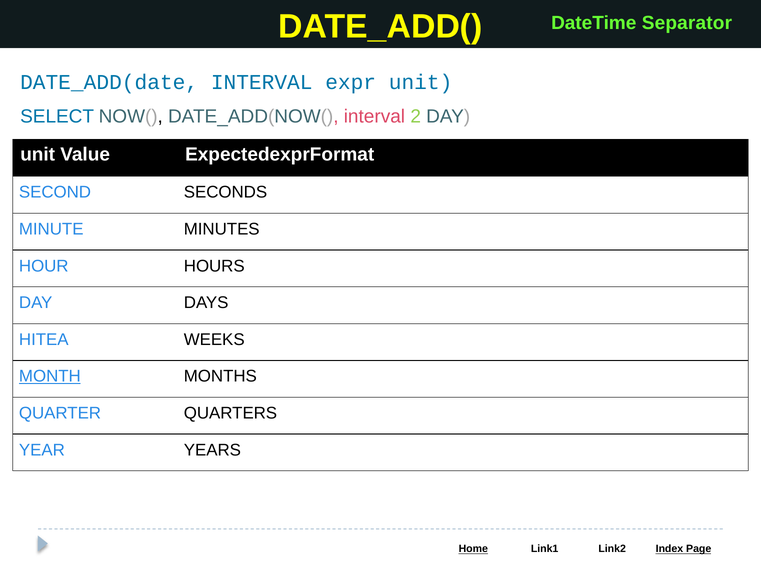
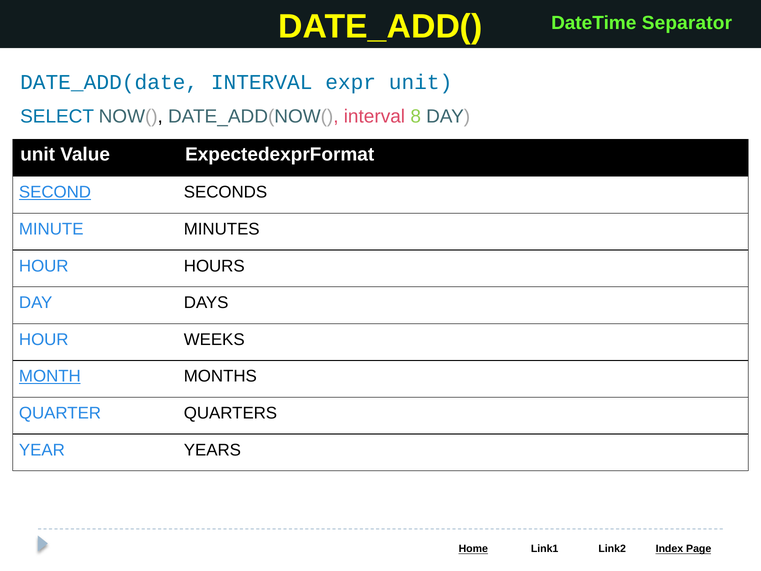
2: 2 -> 8
SECOND underline: none -> present
HITEA at (44, 339): HITEA -> HOUR
